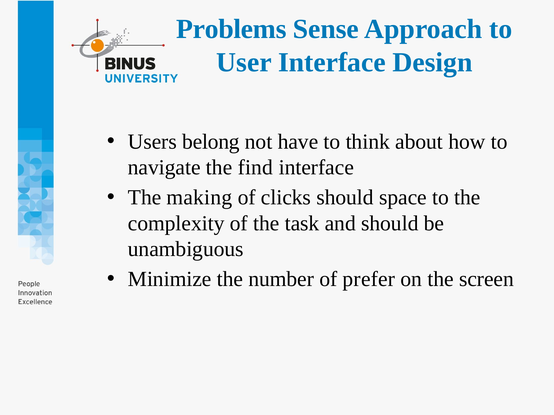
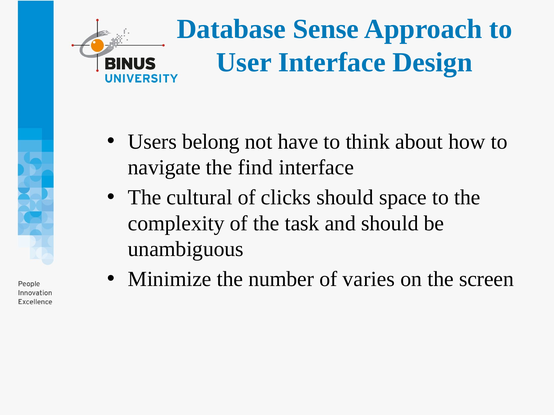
Problems: Problems -> Database
making: making -> cultural
prefer: prefer -> varies
